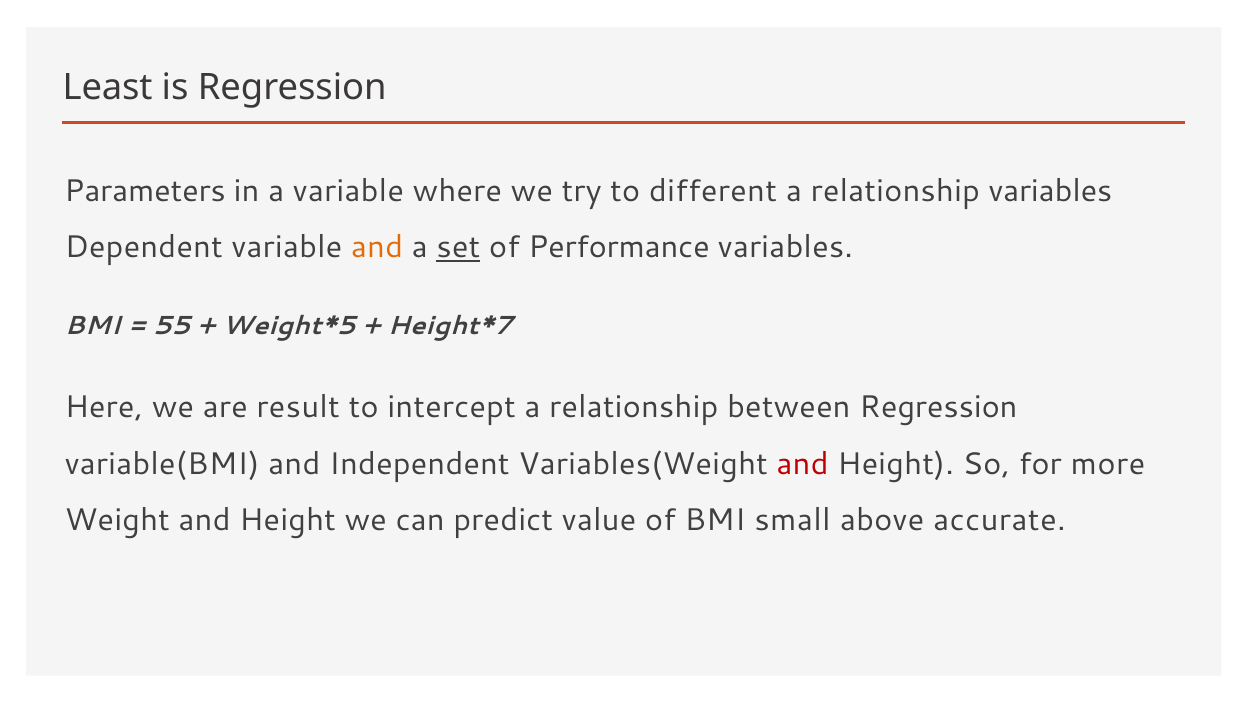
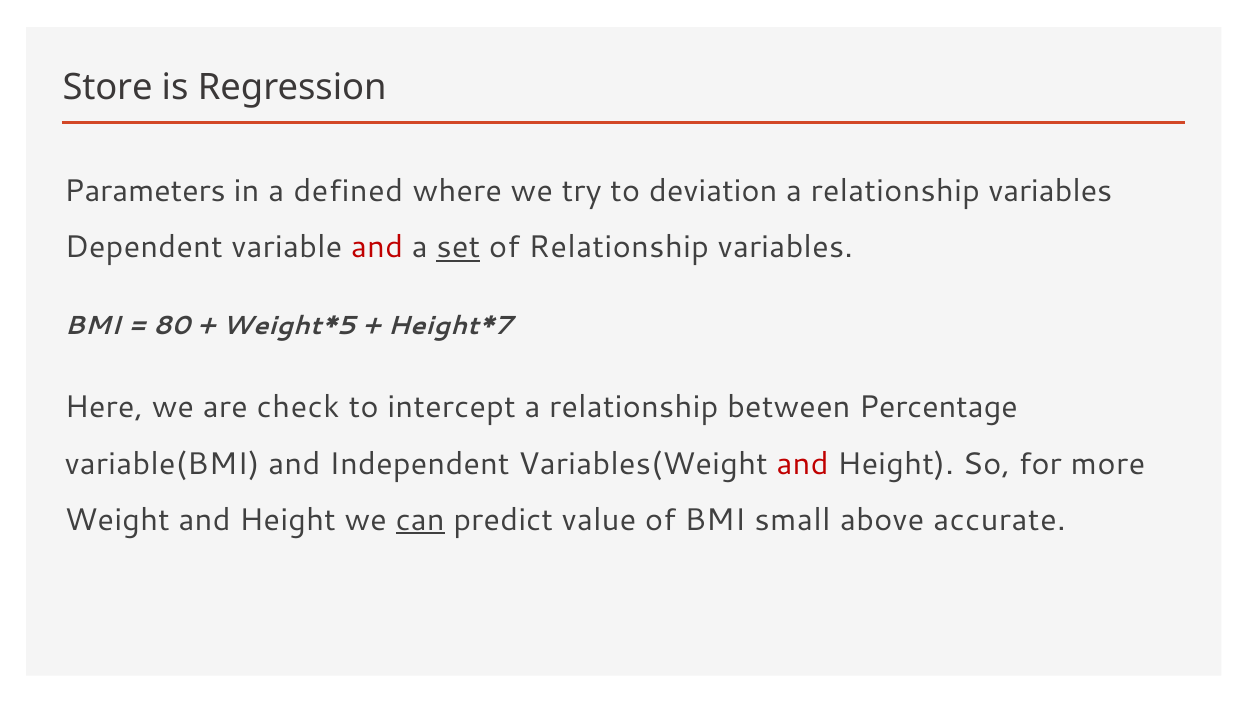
Least: Least -> Store
a variable: variable -> defined
different: different -> deviation
and at (377, 247) colour: orange -> red
of Performance: Performance -> Relationship
55: 55 -> 80
result: result -> check
between Regression: Regression -> Percentage
can underline: none -> present
